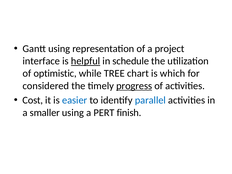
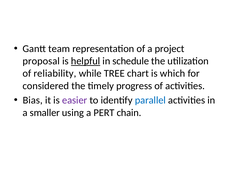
Gantt using: using -> team
interface: interface -> proposal
optimistic: optimistic -> reliability
progress underline: present -> none
Cost: Cost -> Bias
easier colour: blue -> purple
finish: finish -> chain
